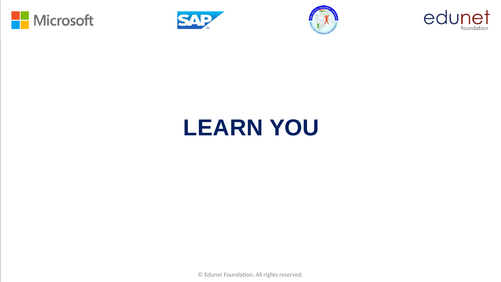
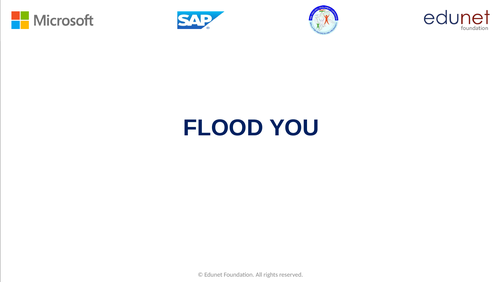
LEARN: LEARN -> FLOOD
